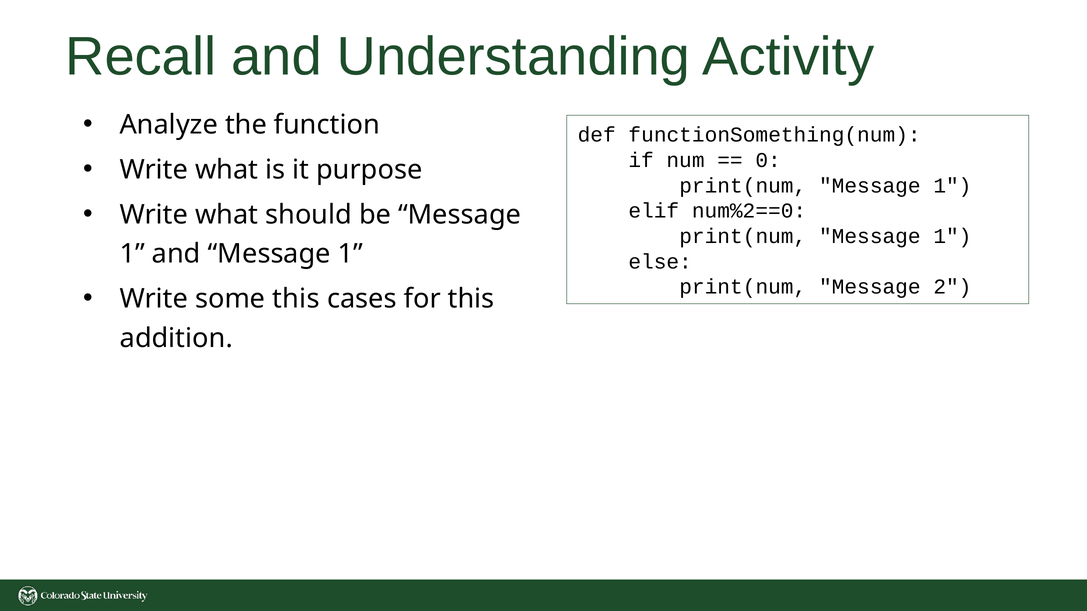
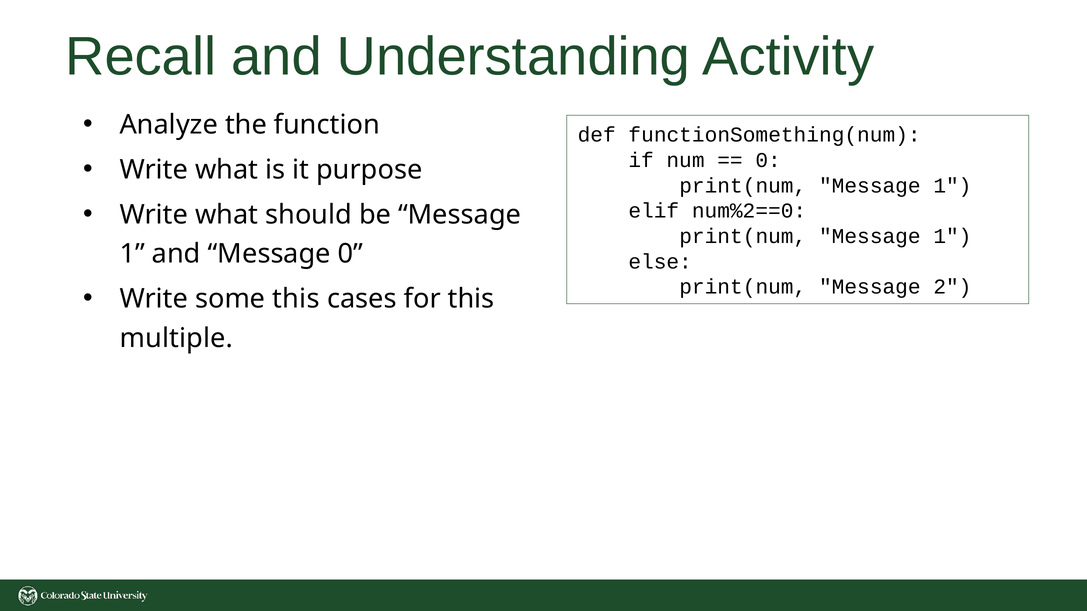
and Message 1: 1 -> 0
addition: addition -> multiple
